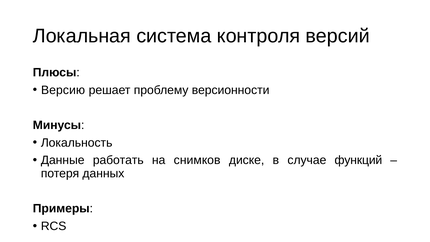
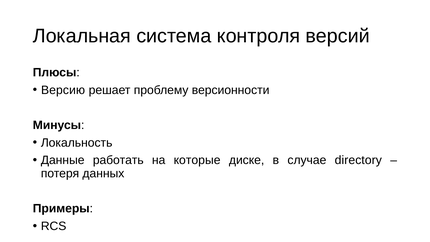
снимков: снимков -> которые
функций: функций -> directory
